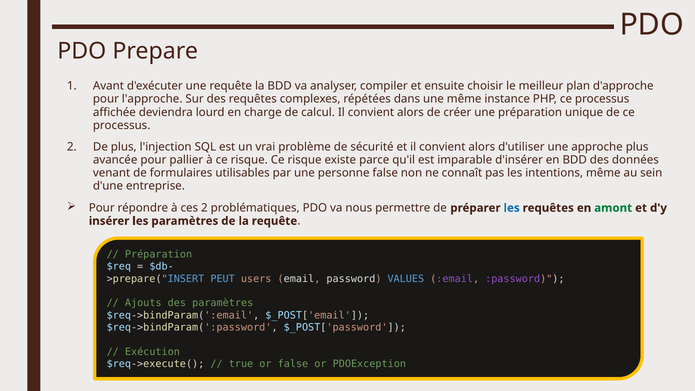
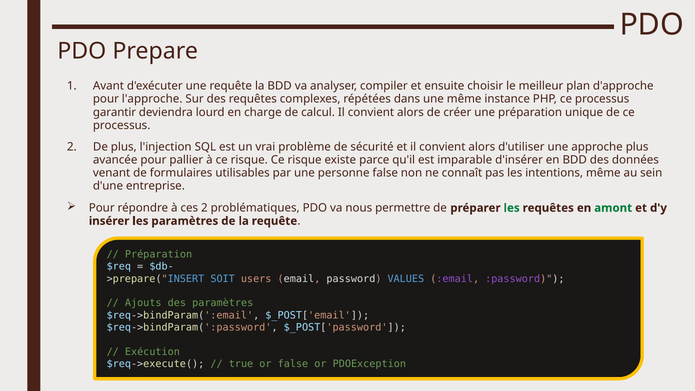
affichée: affichée -> garantir
les at (512, 208) colour: blue -> green
PEUT: PEUT -> SOIT
